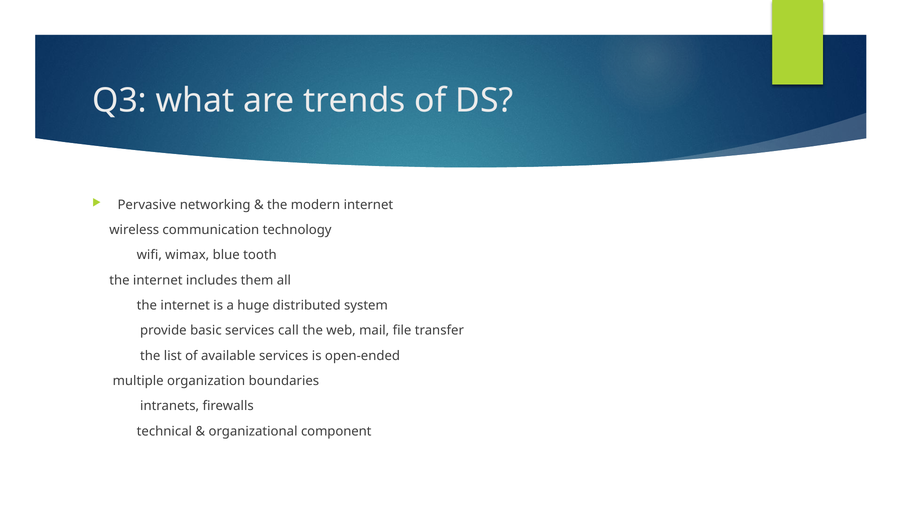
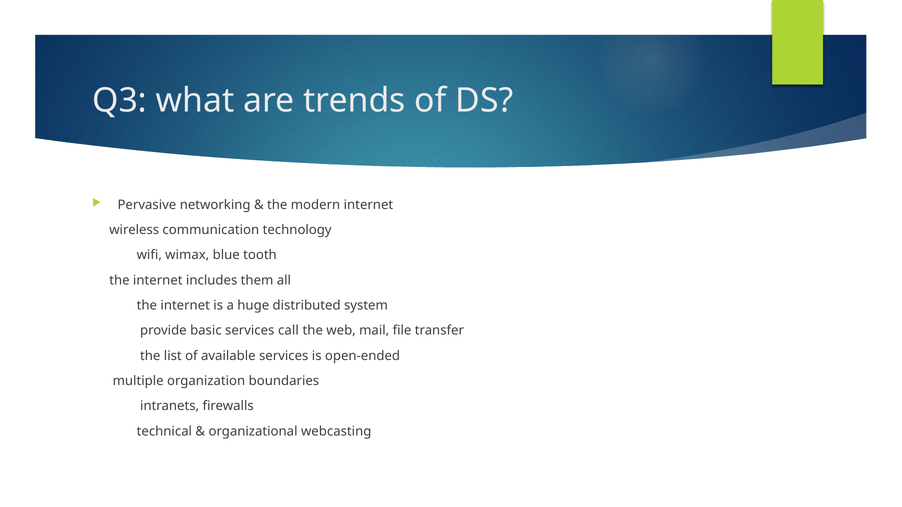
component: component -> webcasting
